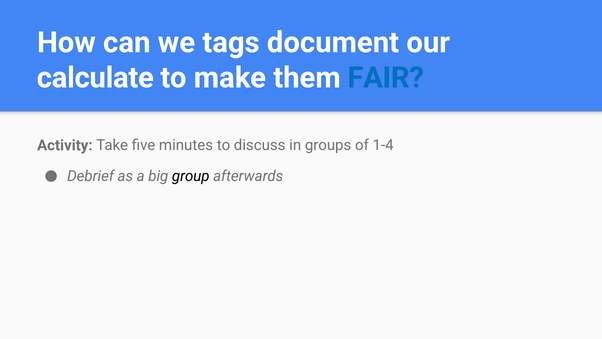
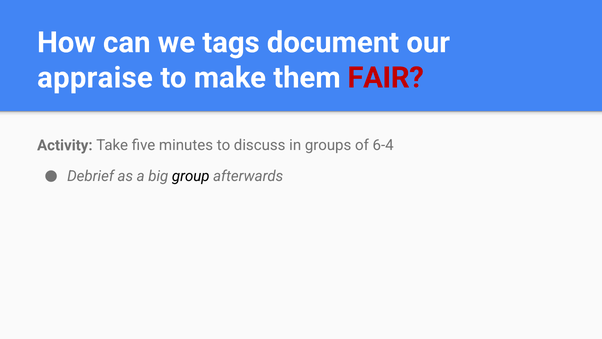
calculate: calculate -> appraise
FAIR colour: blue -> red
1-4: 1-4 -> 6-4
